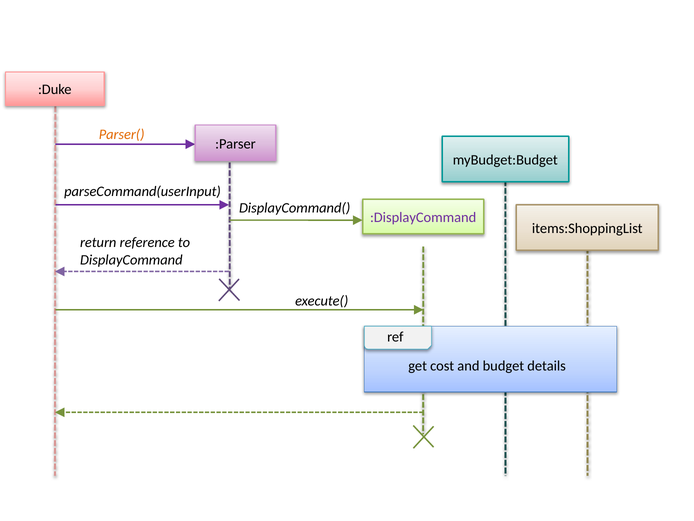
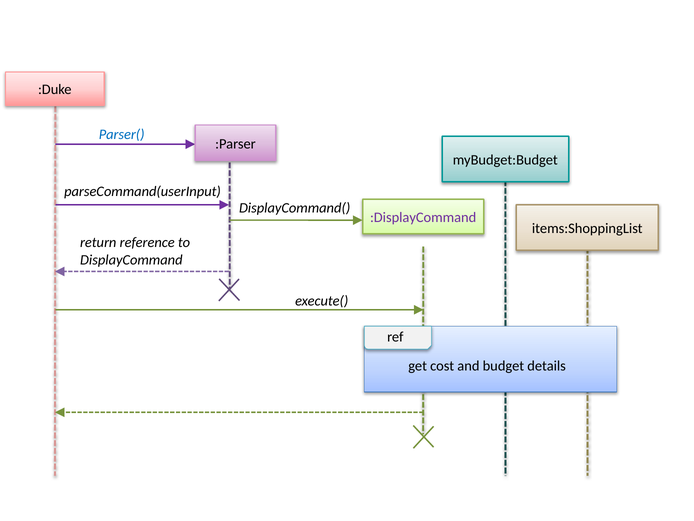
Parser( colour: orange -> blue
